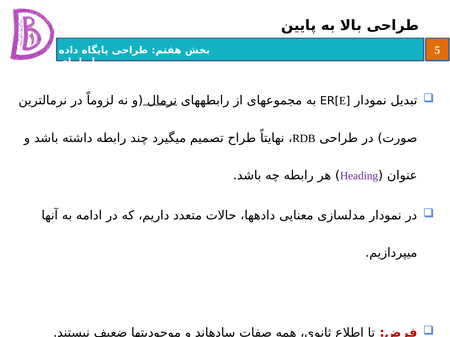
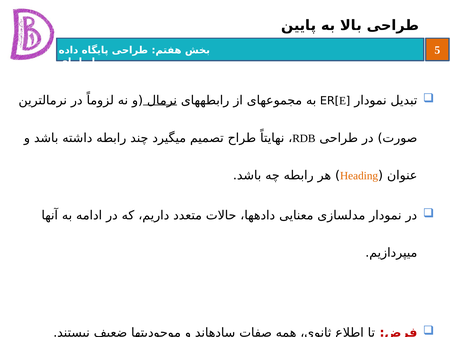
Heading colour: purple -> orange
